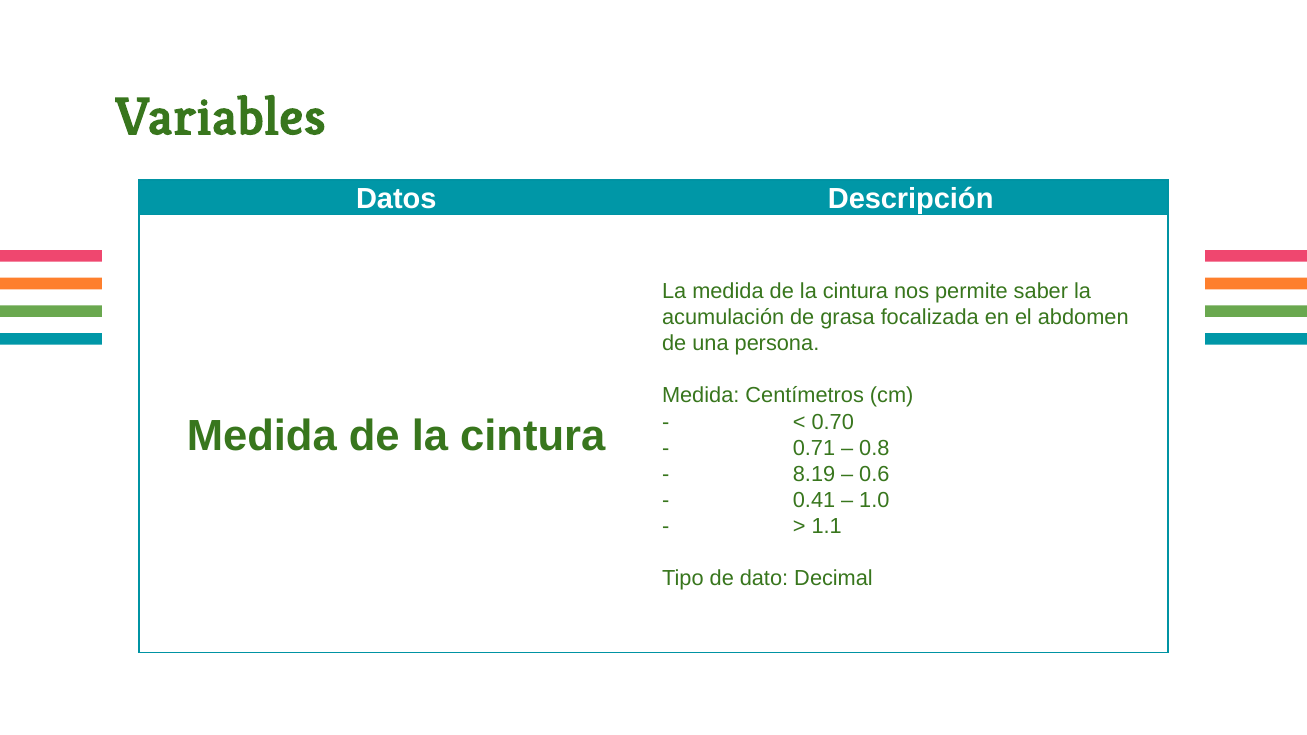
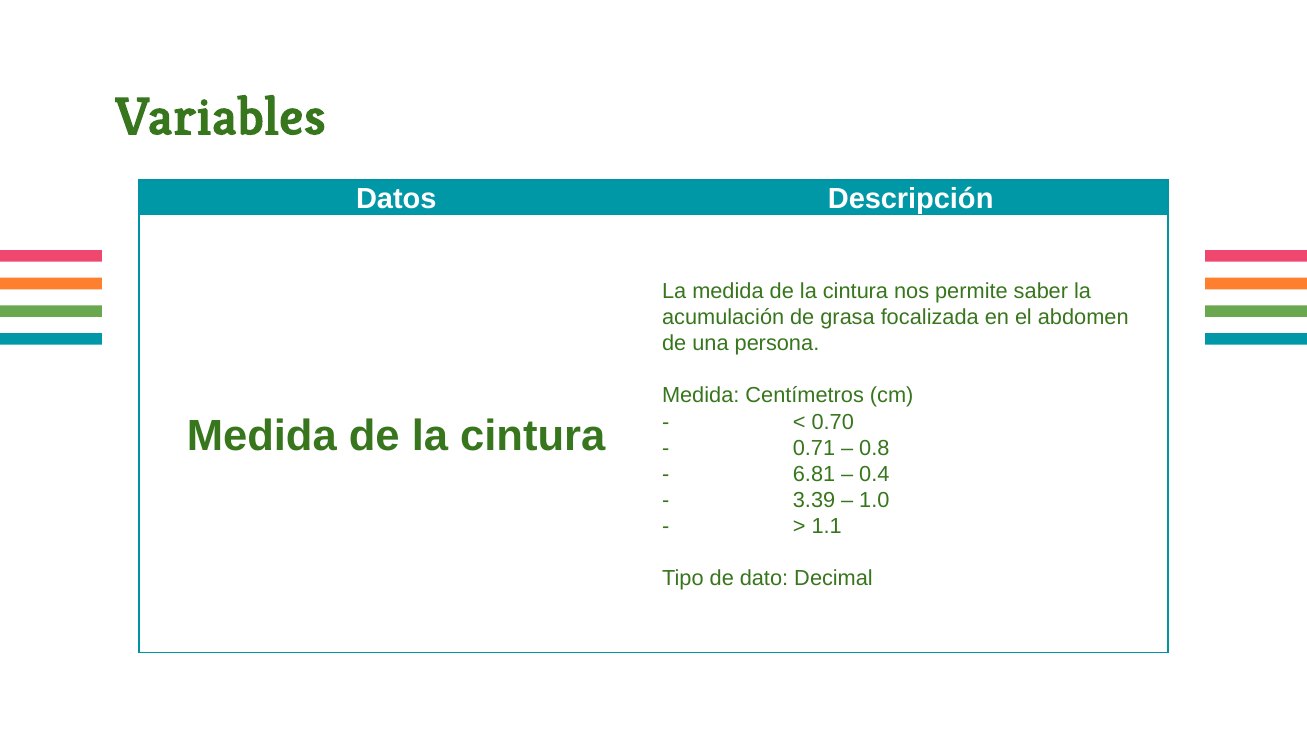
8.19: 8.19 -> 6.81
0.6: 0.6 -> 0.4
0.41: 0.41 -> 3.39
